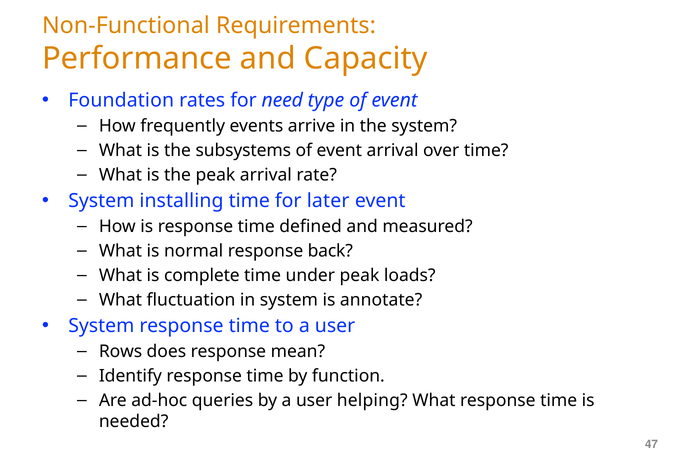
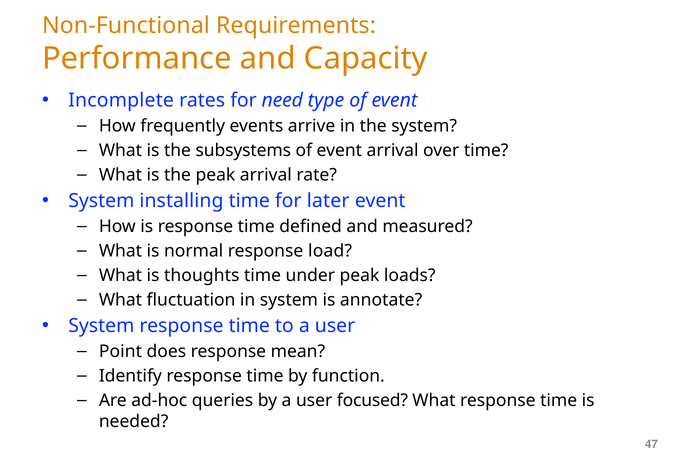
Foundation: Foundation -> Incomplete
back: back -> load
complete: complete -> thoughts
Rows: Rows -> Point
helping: helping -> focused
